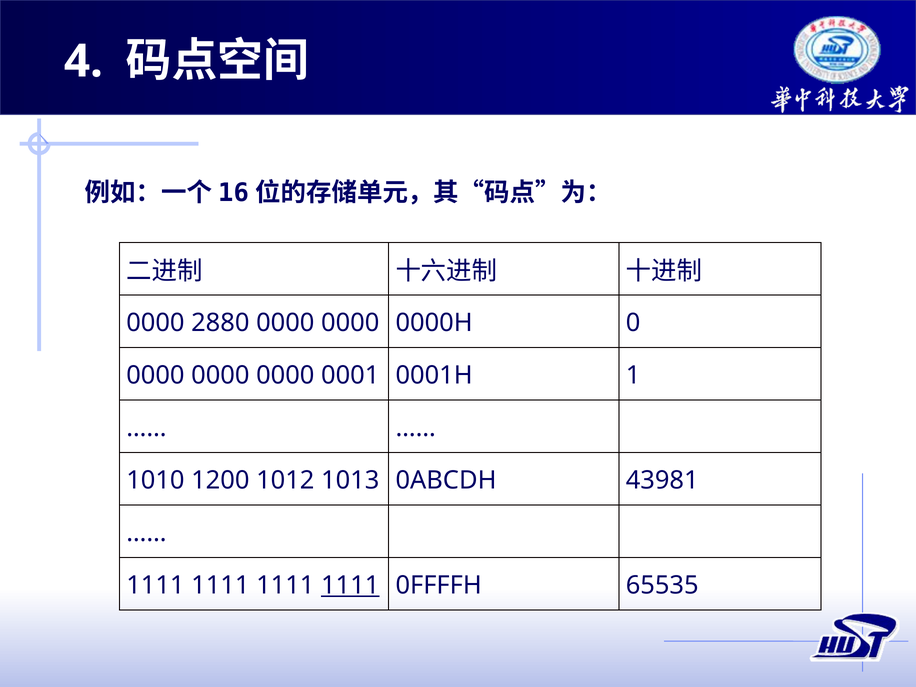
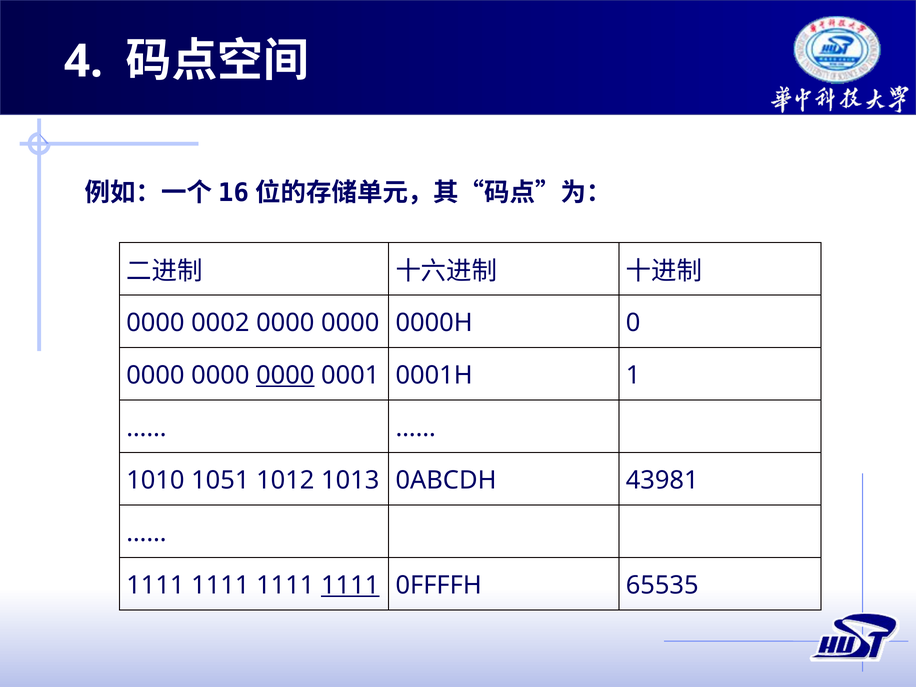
2880: 2880 -> 0002
0000 at (285, 375) underline: none -> present
1200: 1200 -> 1051
